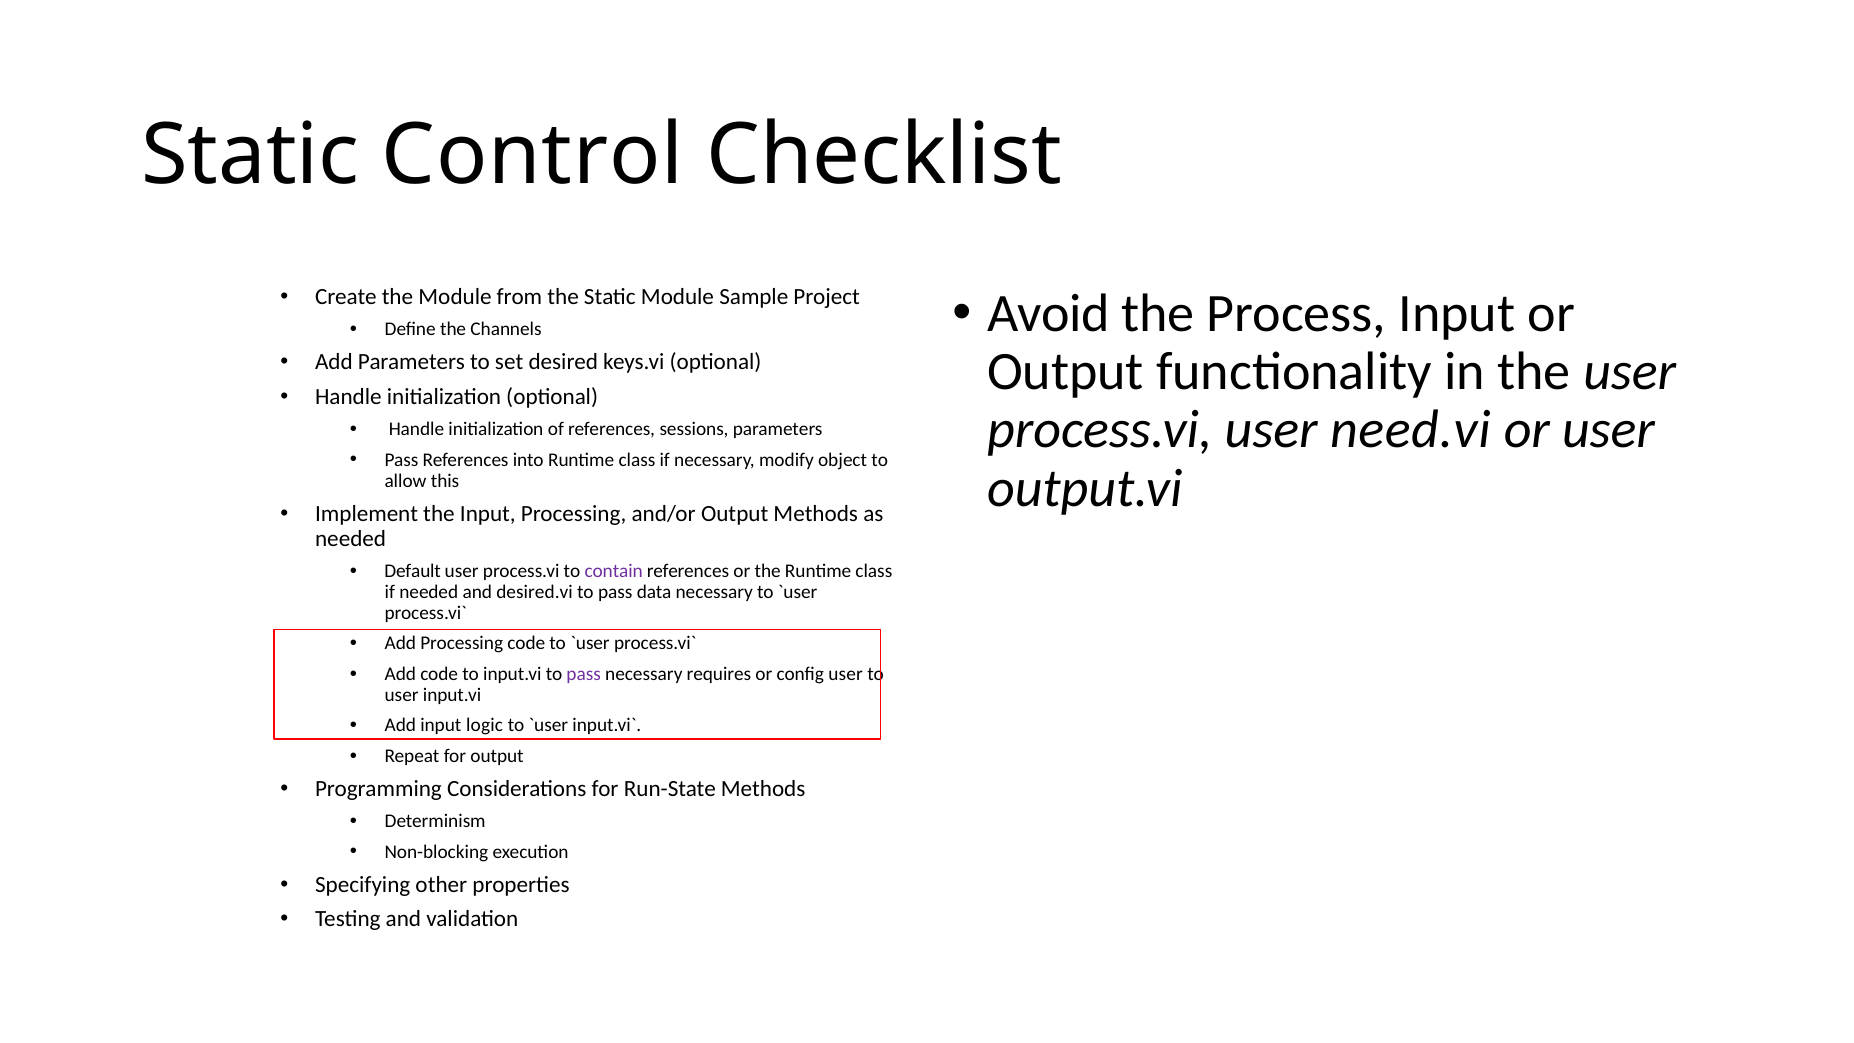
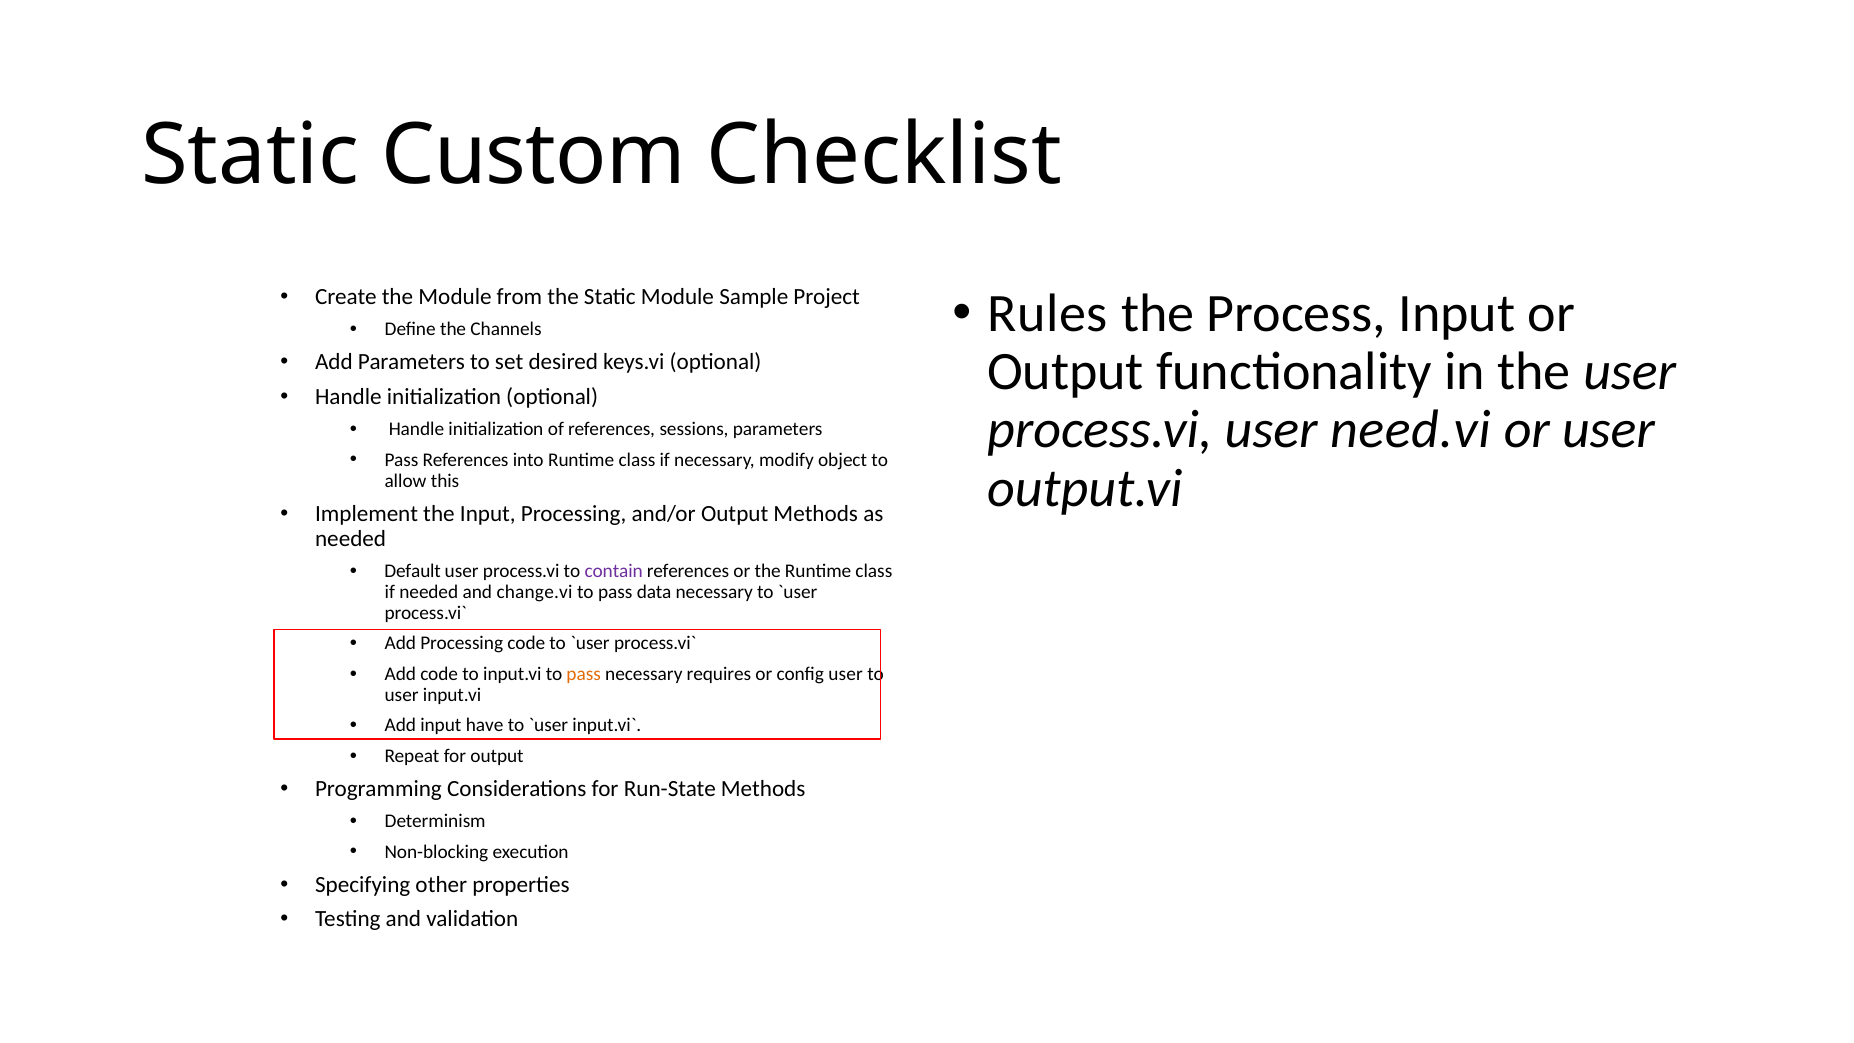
Control: Control -> Custom
Avoid: Avoid -> Rules
desired.vi: desired.vi -> change.vi
pass at (584, 674) colour: purple -> orange
logic: logic -> have
